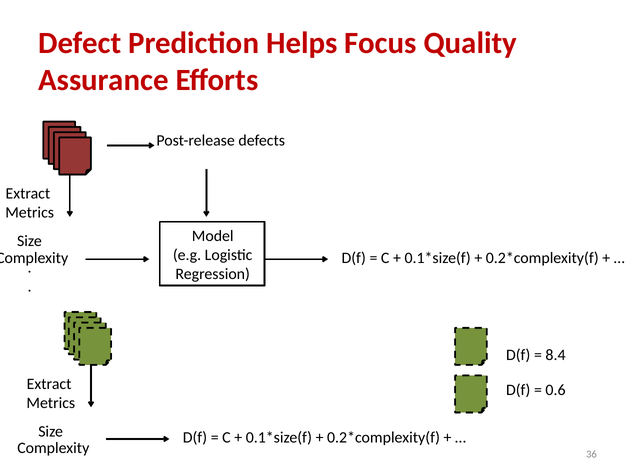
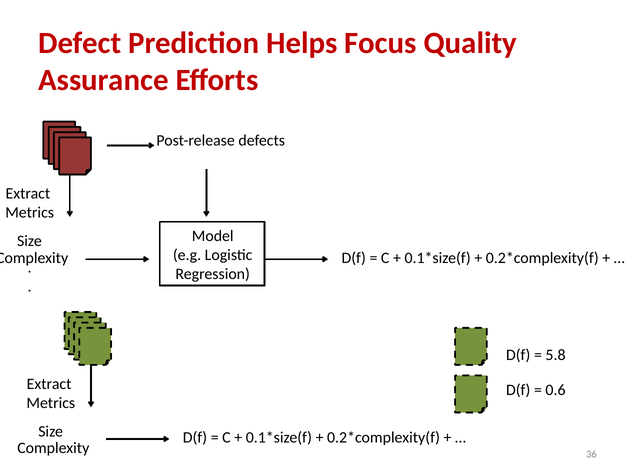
8.4: 8.4 -> 5.8
